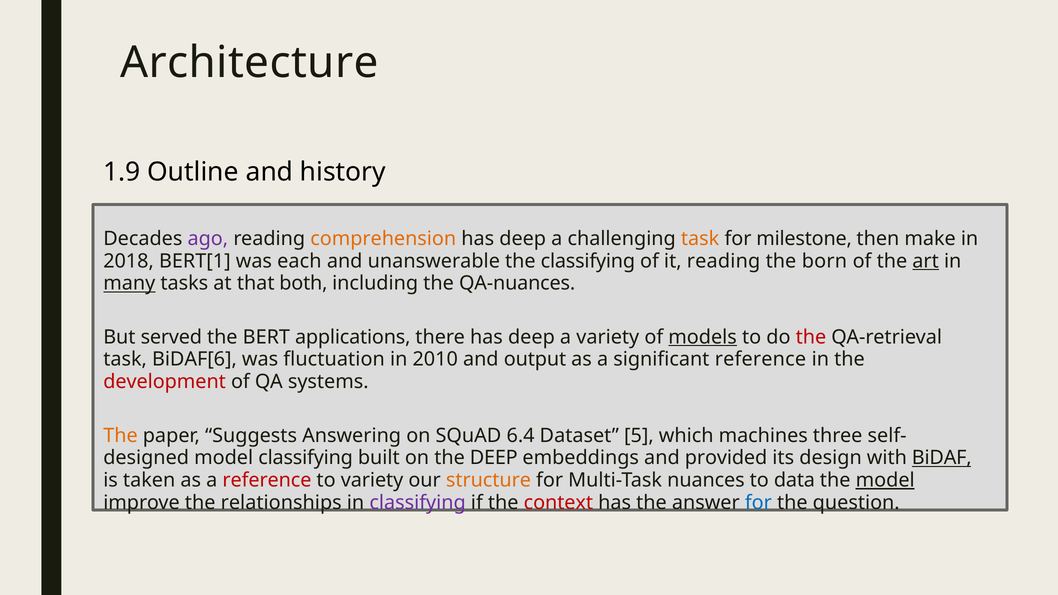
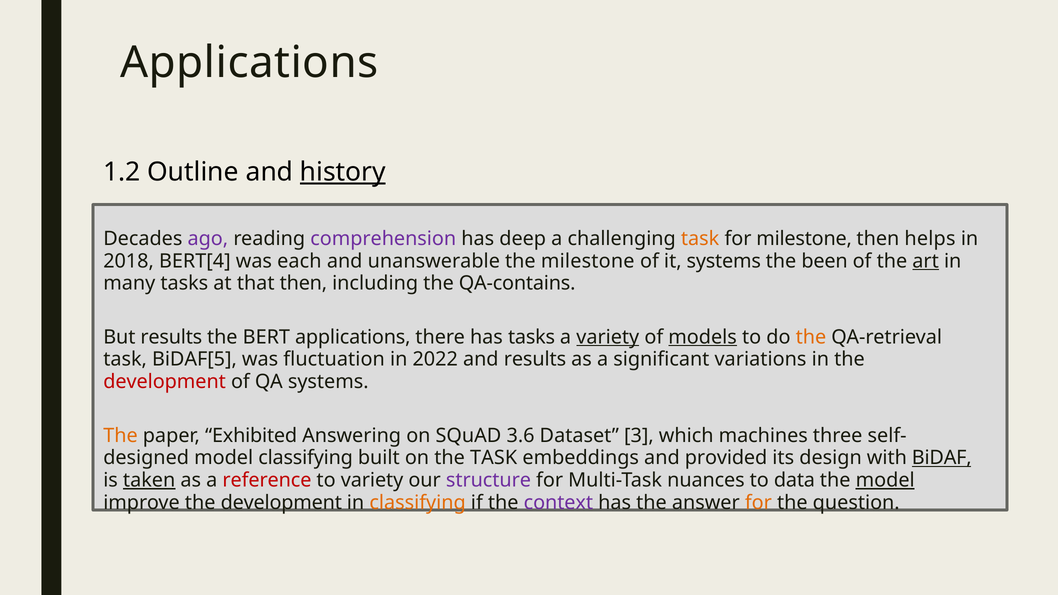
Architecture at (249, 63): Architecture -> Applications
1.9: 1.9 -> 1.2
history underline: none -> present
comprehension colour: orange -> purple
make: make -> helps
BERT[1: BERT[1 -> BERT[4
the classifying: classifying -> milestone
it reading: reading -> systems
born: born -> been
many underline: present -> none
that both: both -> then
QA-nuances: QA-nuances -> QA-contains
But served: served -> results
there has deep: deep -> tasks
variety at (608, 337) underline: none -> present
the at (811, 337) colour: red -> orange
BiDAF[6: BiDAF[6 -> BiDAF[5
2010: 2010 -> 2022
and output: output -> results
significant reference: reference -> variations
Suggests: Suggests -> Exhibited
6.4: 6.4 -> 3.6
5: 5 -> 3
the DEEP: DEEP -> TASK
taken underline: none -> present
structure colour: orange -> purple
improve the relationships: relationships -> development
classifying at (418, 503) colour: purple -> orange
context colour: red -> purple
for at (758, 503) colour: blue -> orange
